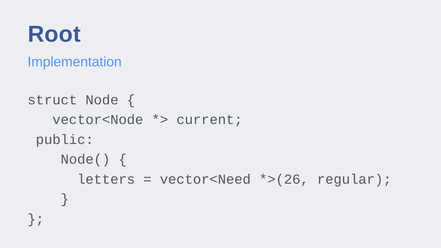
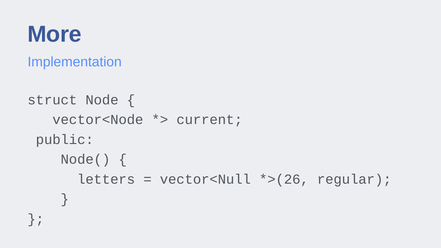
Root: Root -> More
vector<Need: vector<Need -> vector<Null
